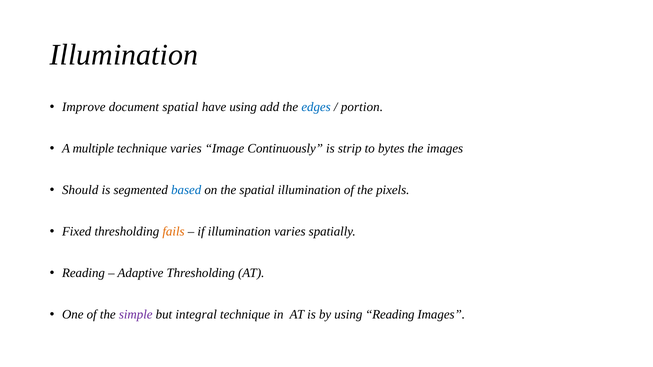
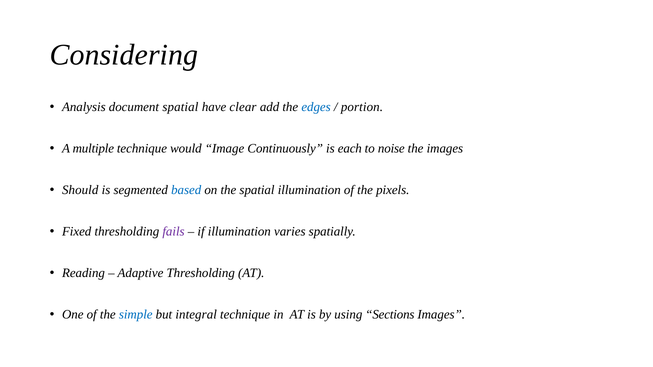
Illumination at (124, 55): Illumination -> Considering
Improve: Improve -> Analysis
have using: using -> clear
technique varies: varies -> would
strip: strip -> each
bytes: bytes -> noise
fails colour: orange -> purple
simple colour: purple -> blue
using Reading: Reading -> Sections
